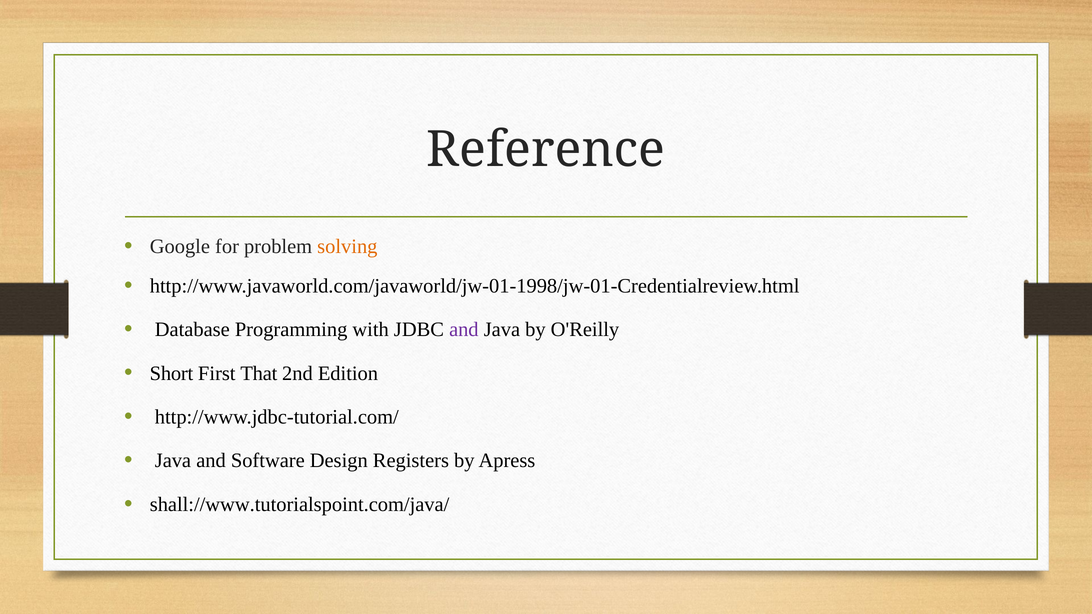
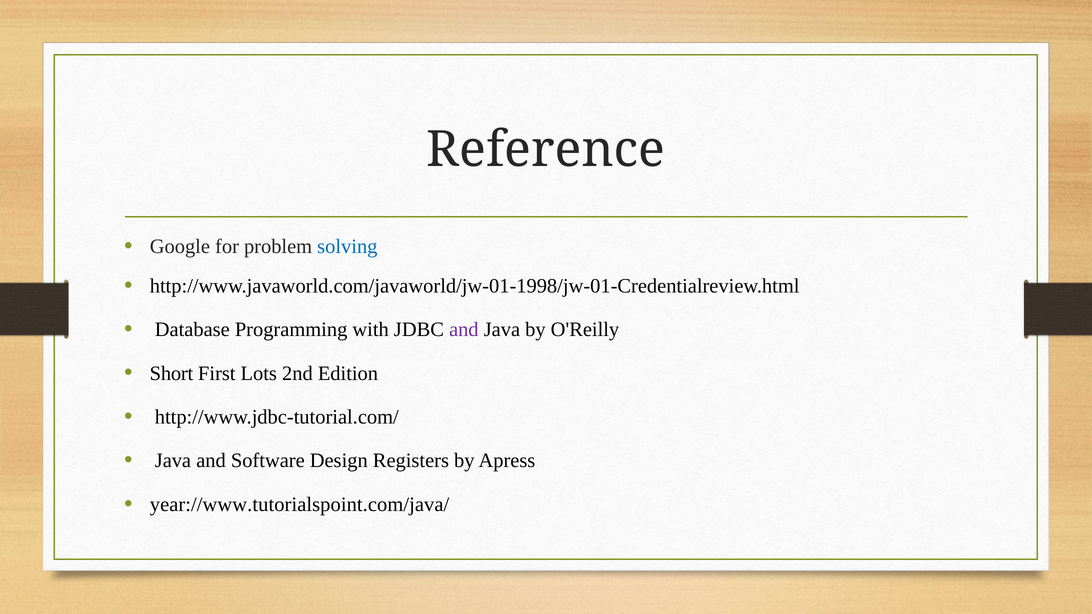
solving colour: orange -> blue
That: That -> Lots
shall://www.tutorialspoint.com/java/: shall://www.tutorialspoint.com/java/ -> year://www.tutorialspoint.com/java/
